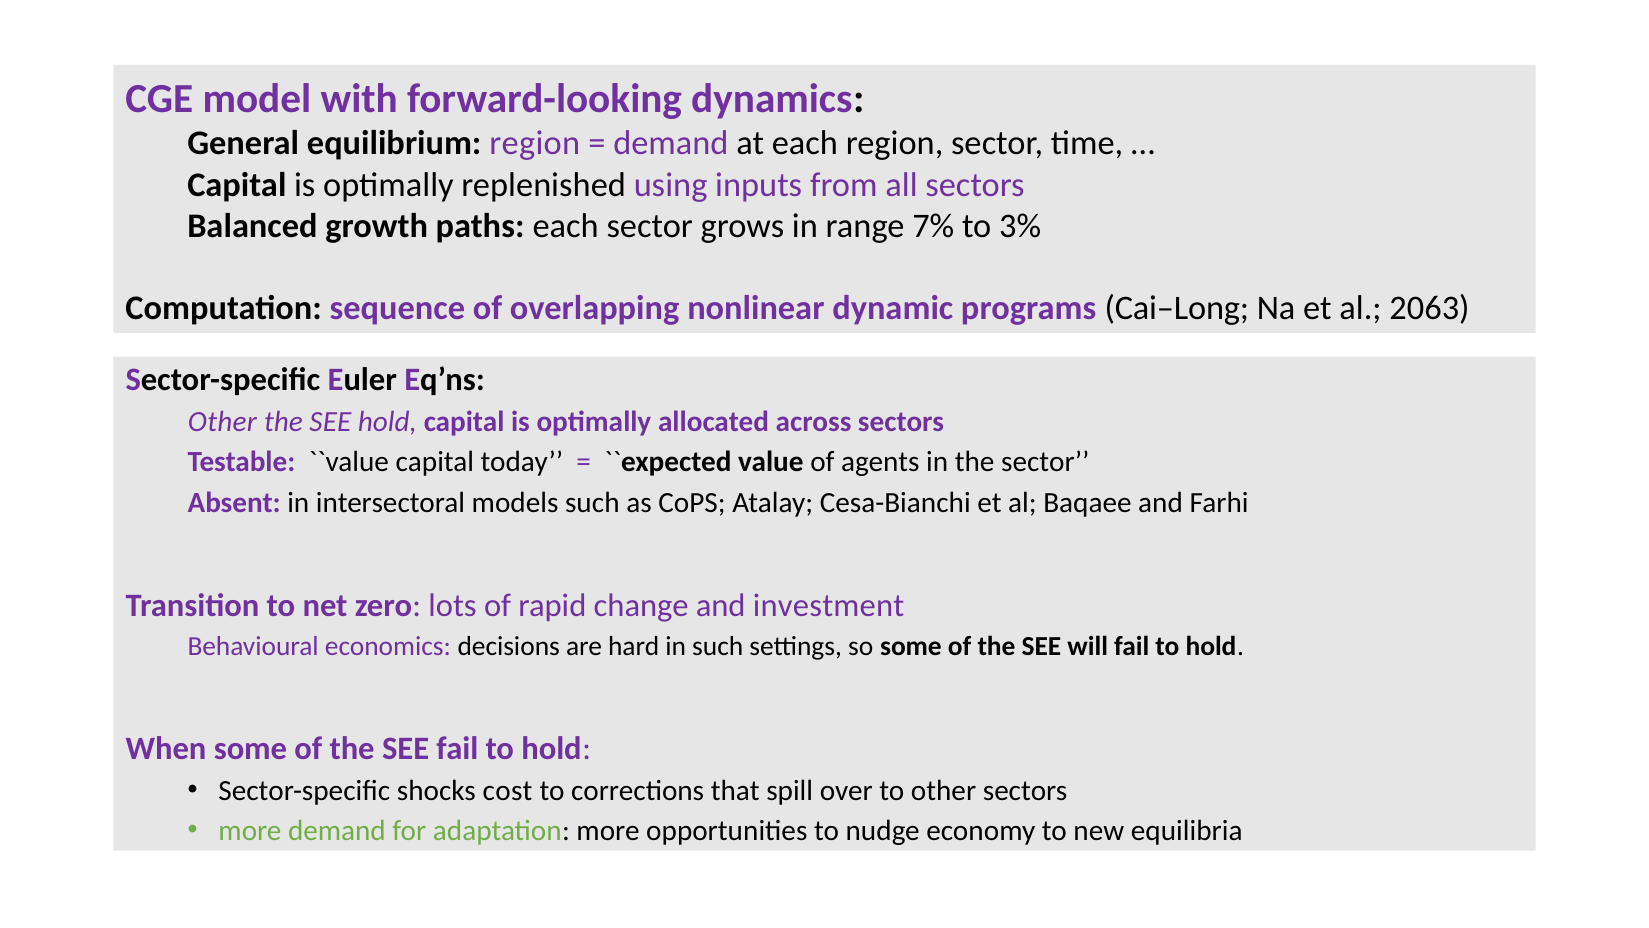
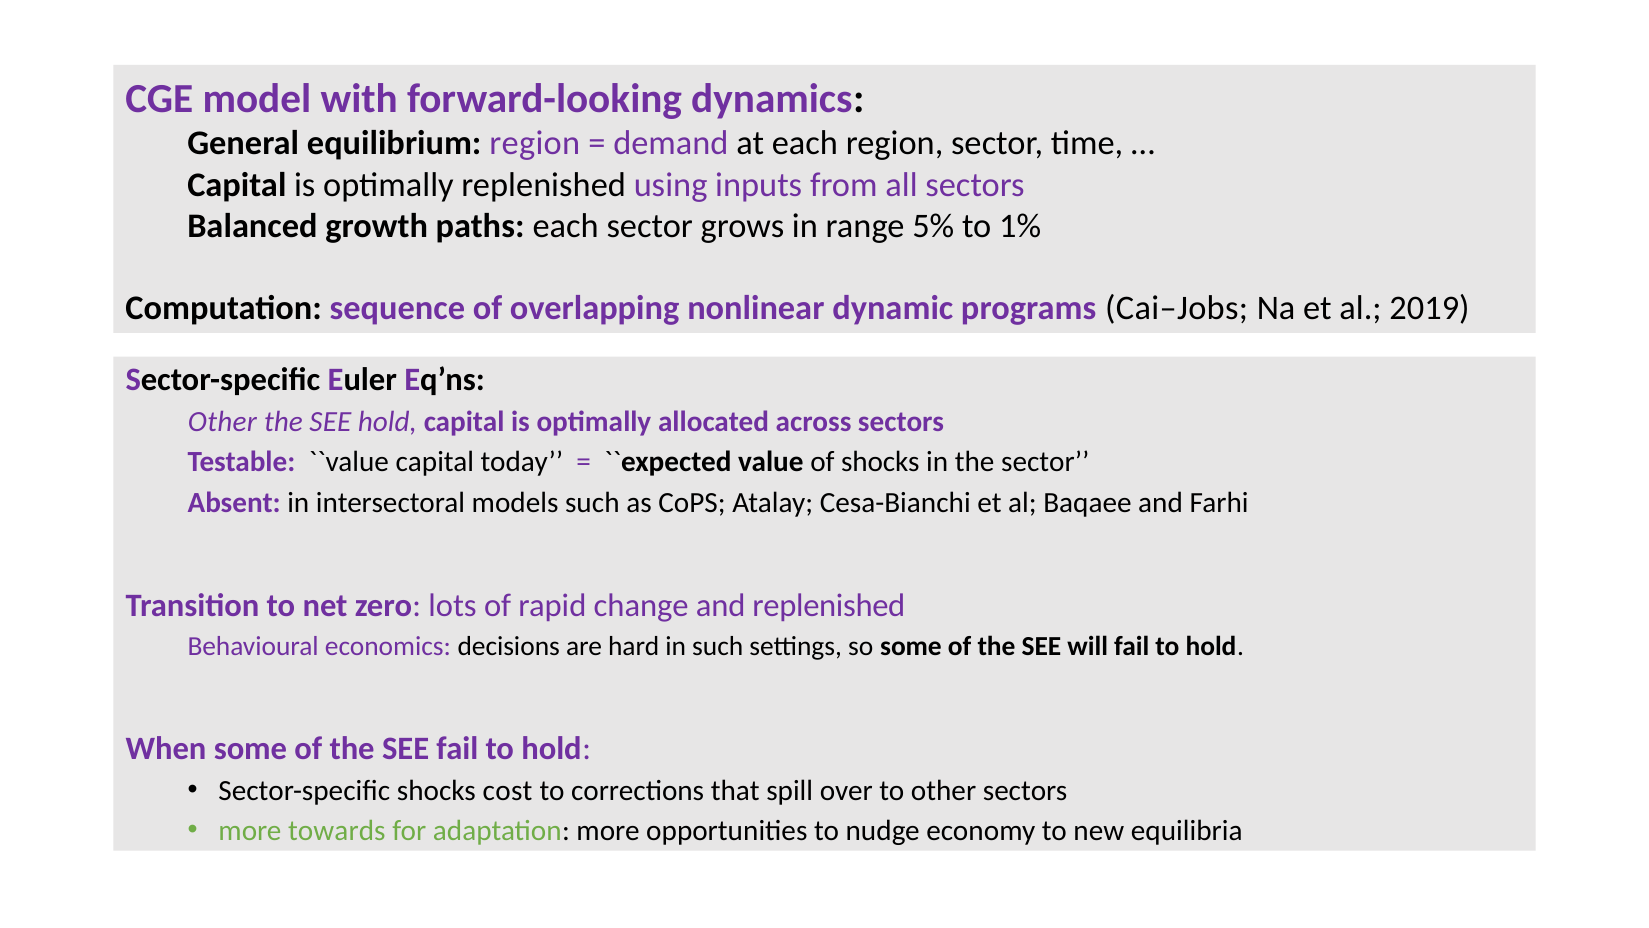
7%: 7% -> 5%
3%: 3% -> 1%
Cai–Long: Cai–Long -> Cai–Jobs
2063: 2063 -> 2019
of agents: agents -> shocks
and investment: investment -> replenished
more demand: demand -> towards
